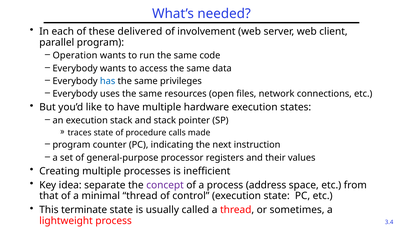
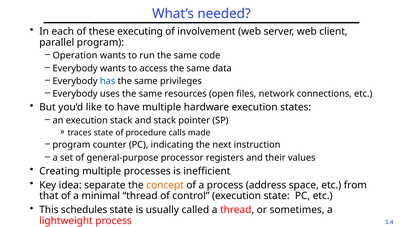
delivered: delivered -> executing
concept colour: purple -> orange
terminate: terminate -> schedules
